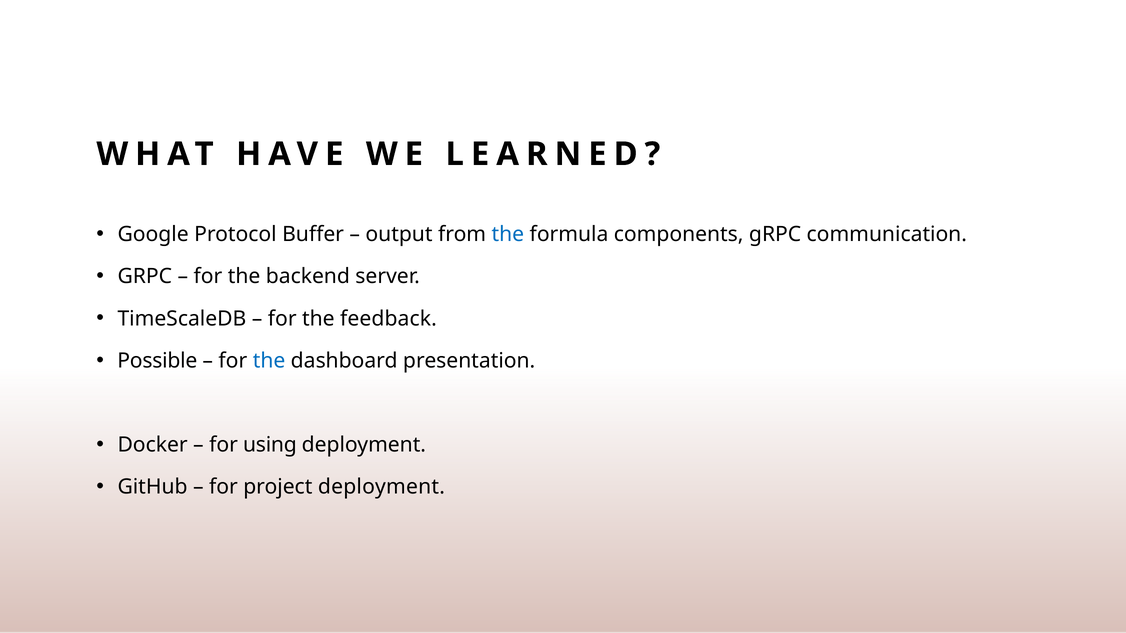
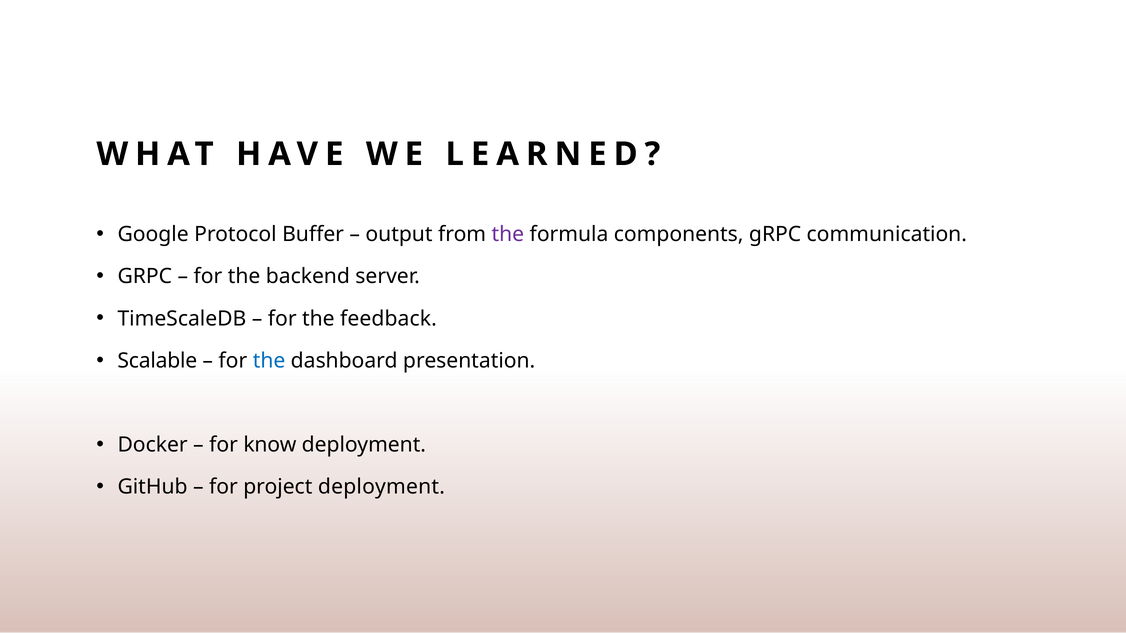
the at (508, 235) colour: blue -> purple
Possible: Possible -> Scalable
using: using -> know
